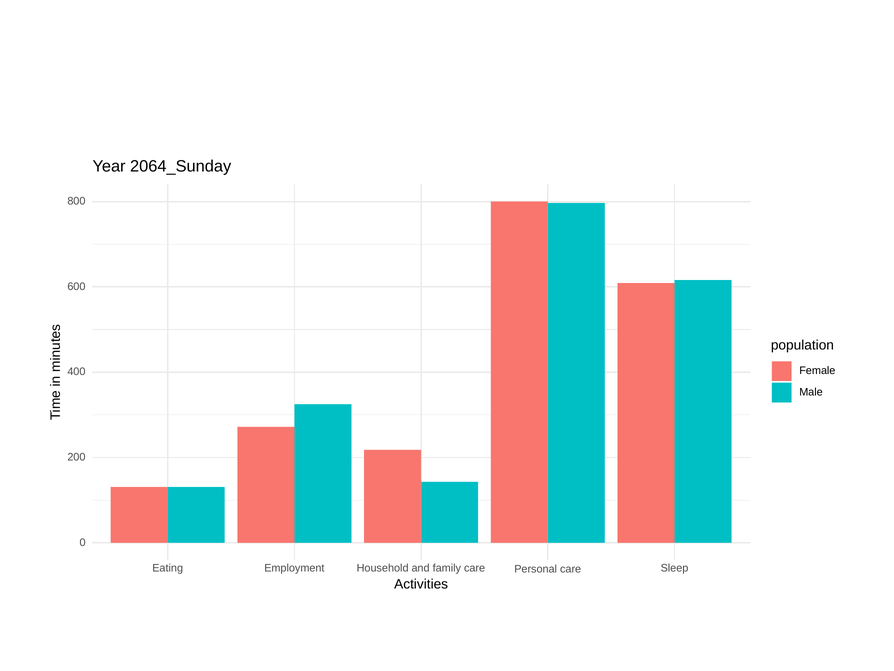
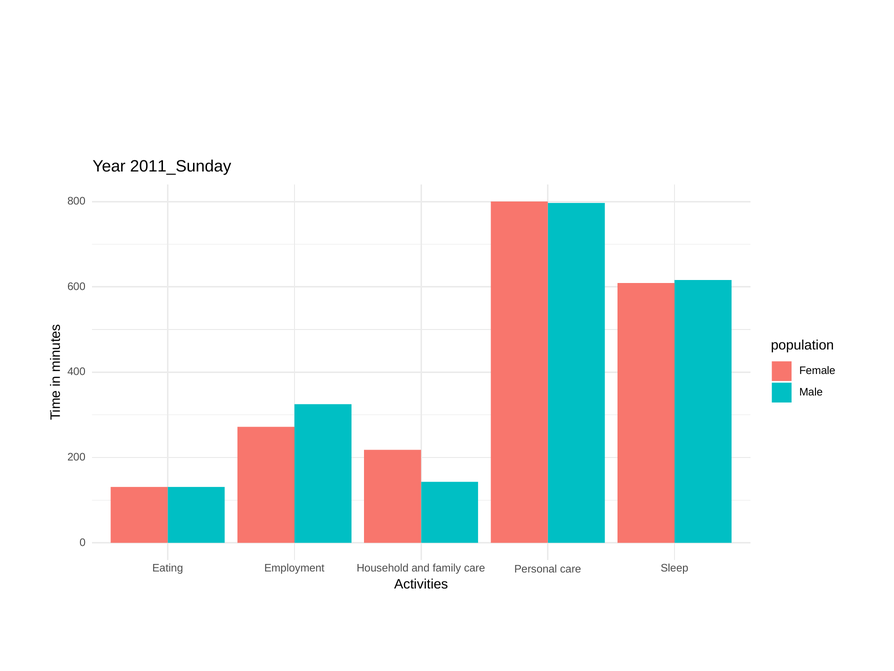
2064_Sunday: 2064_Sunday -> 2011_Sunday
